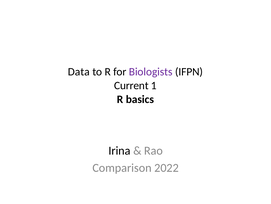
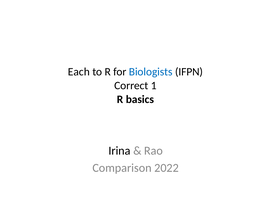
Data: Data -> Each
Biologists colour: purple -> blue
Current: Current -> Correct
